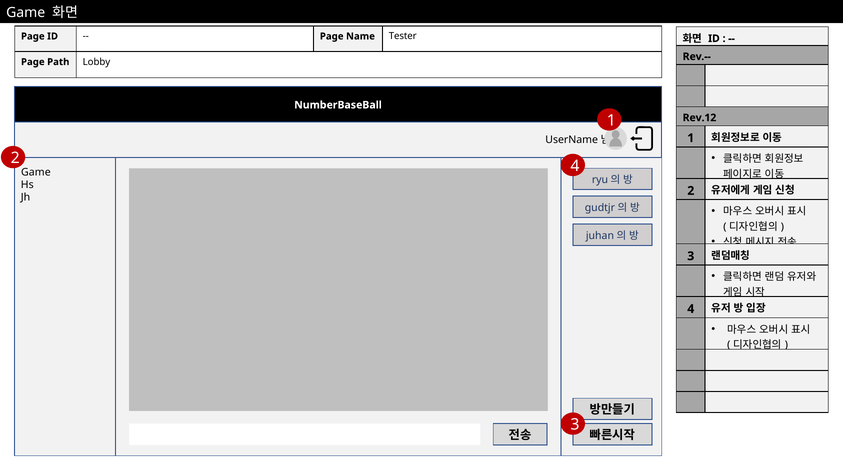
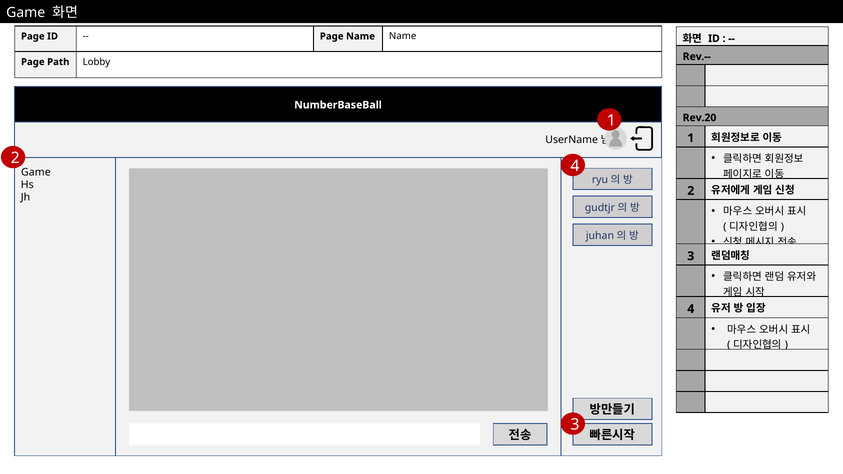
Name Tester: Tester -> Name
Rev.12: Rev.12 -> Rev.20
